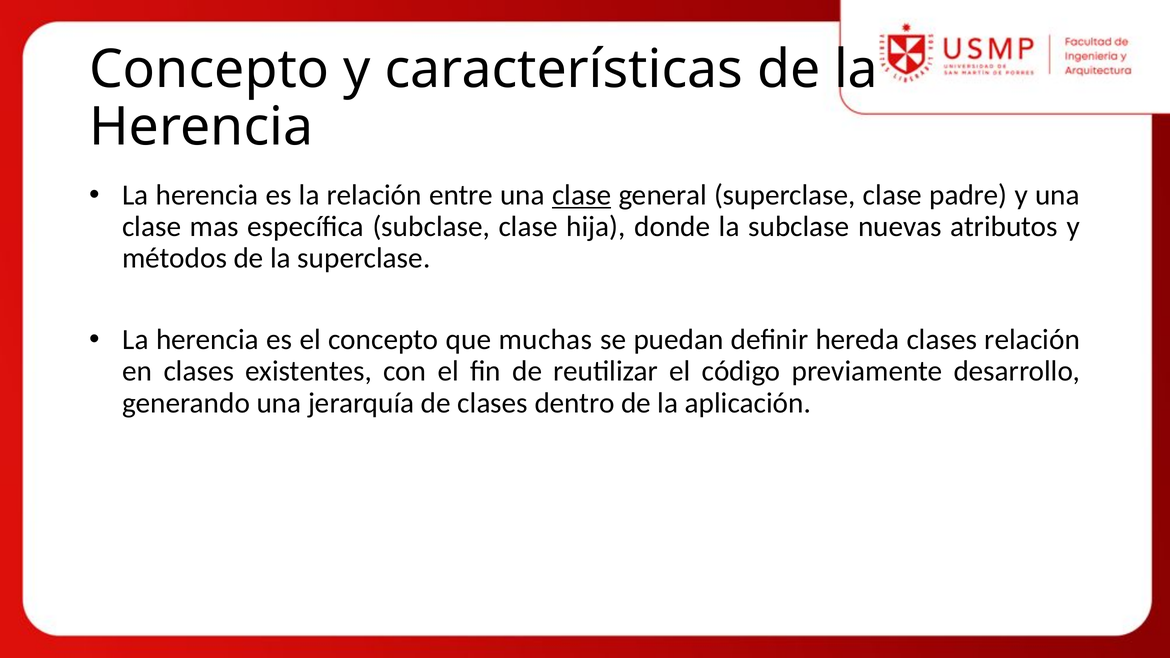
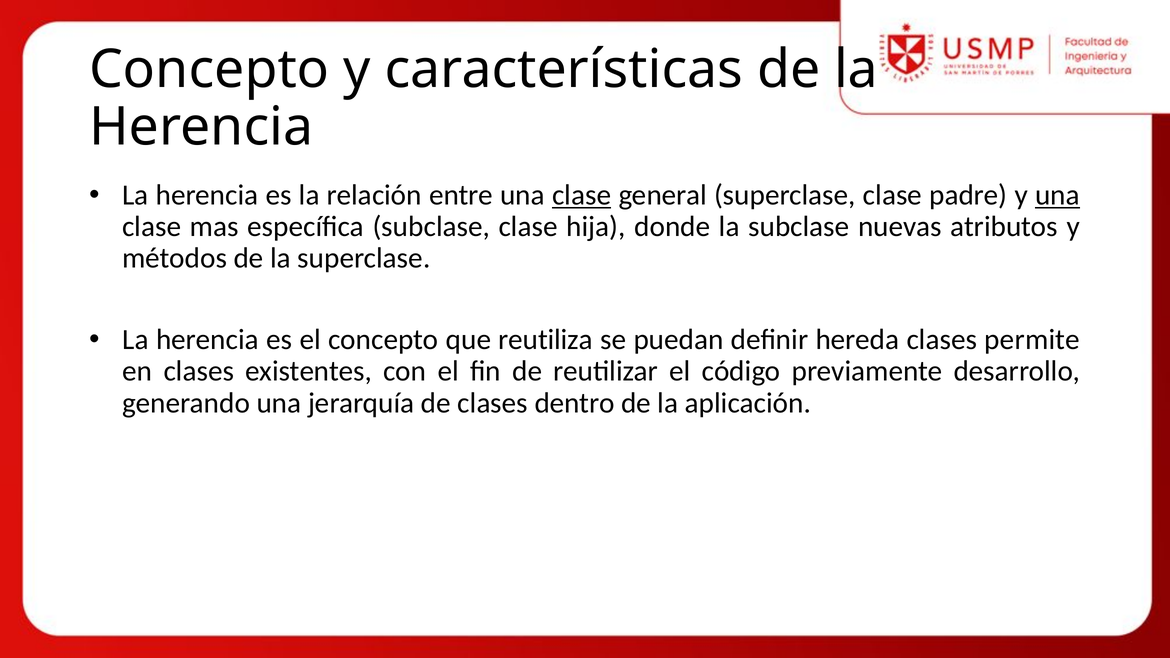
una at (1057, 195) underline: none -> present
muchas: muchas -> reutiliza
clases relación: relación -> permite
